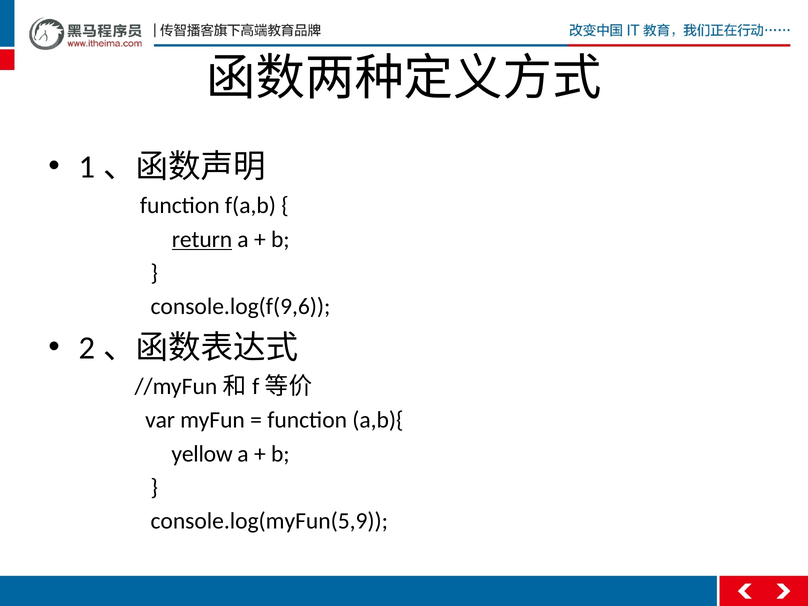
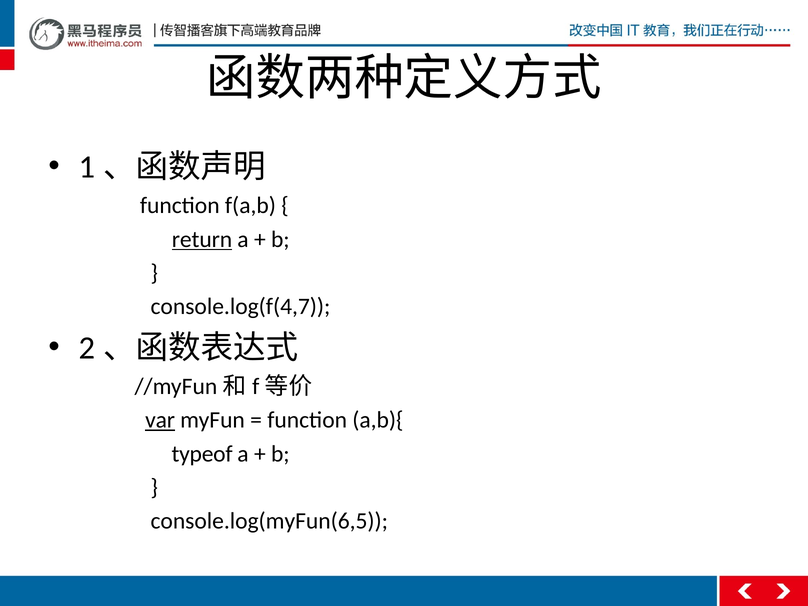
console.log(f(9,6: console.log(f(9,6 -> console.log(f(4,7
var underline: none -> present
yellow: yellow -> typeof
console.log(myFun(5,9: console.log(myFun(5,9 -> console.log(myFun(6,5
